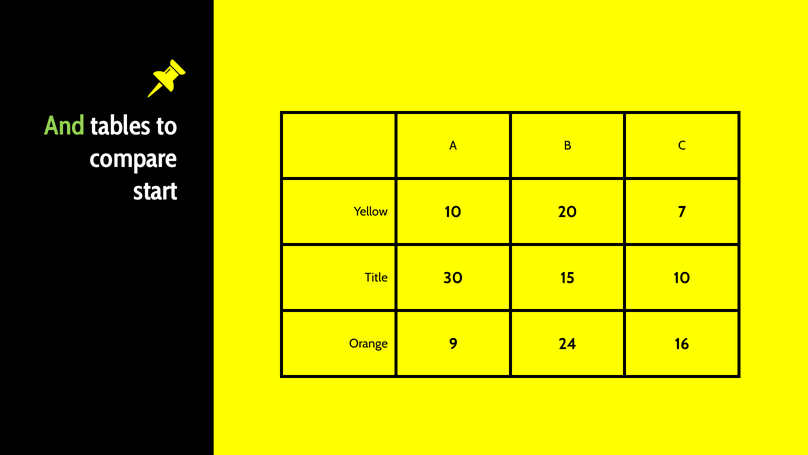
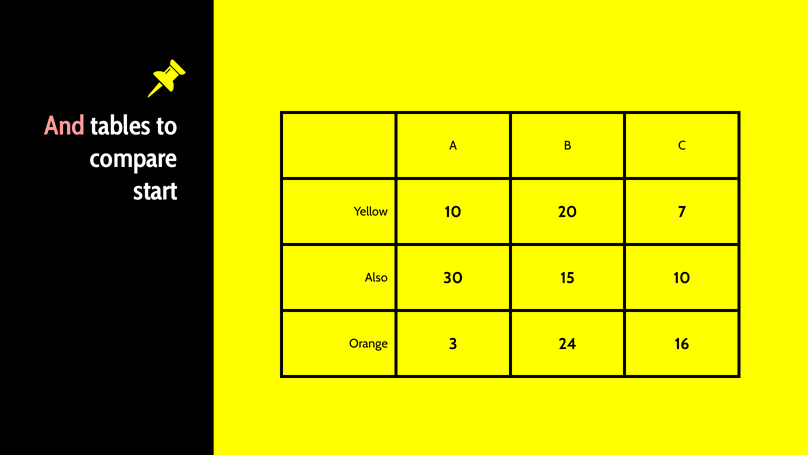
And colour: light green -> pink
Title: Title -> Also
9: 9 -> 3
